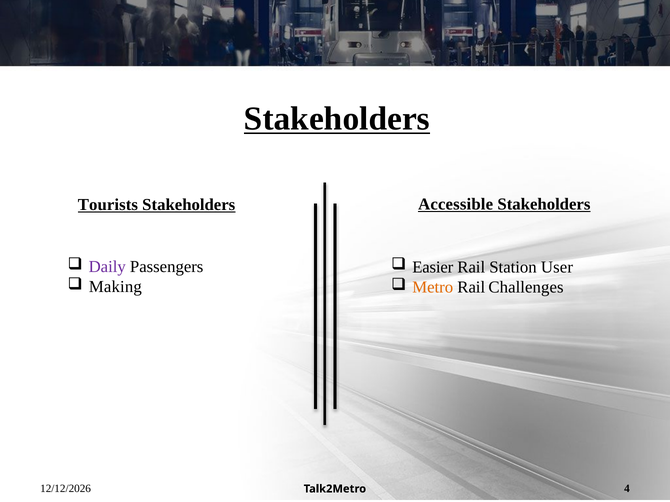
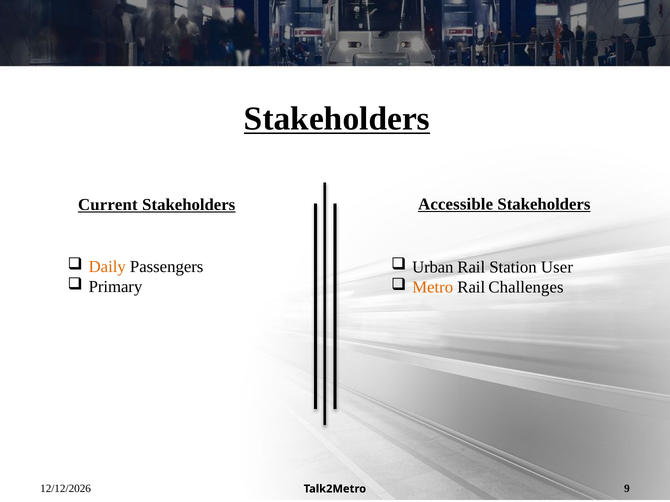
Tourists: Tourists -> Current
Daily colour: purple -> orange
Easier: Easier -> Urban
Making: Making -> Primary
4: 4 -> 9
